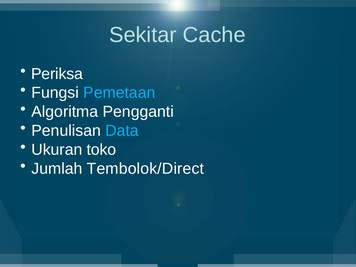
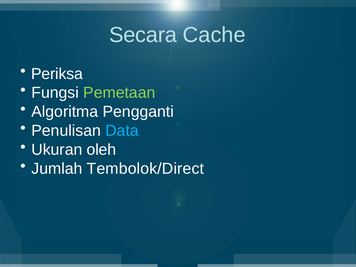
Sekitar: Sekitar -> Secara
Pemetaan colour: light blue -> light green
toko: toko -> oleh
